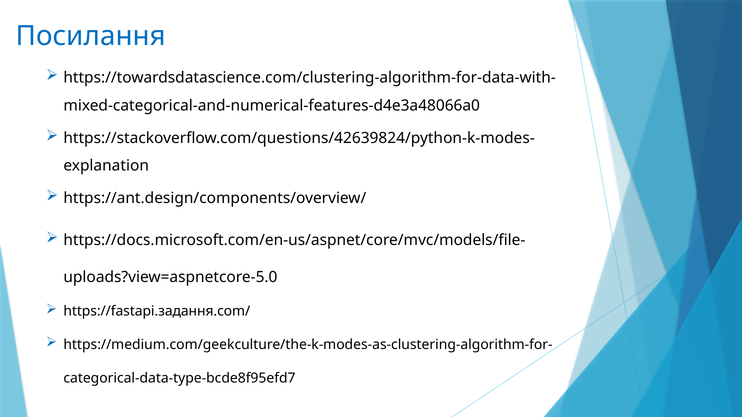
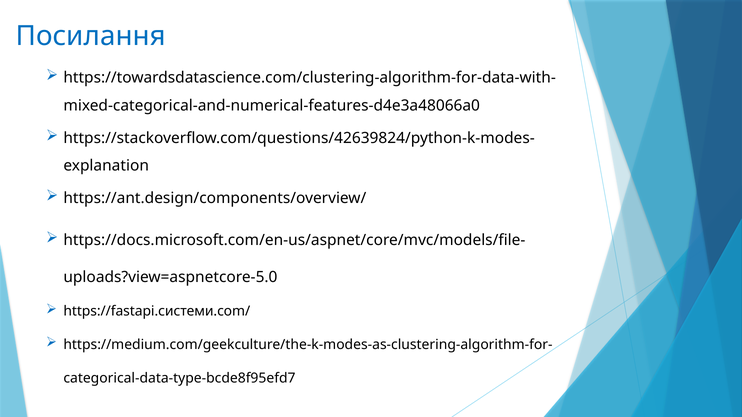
https://fastapi.задання.com/: https://fastapi.задання.com/ -> https://fastapi.системи.com/
